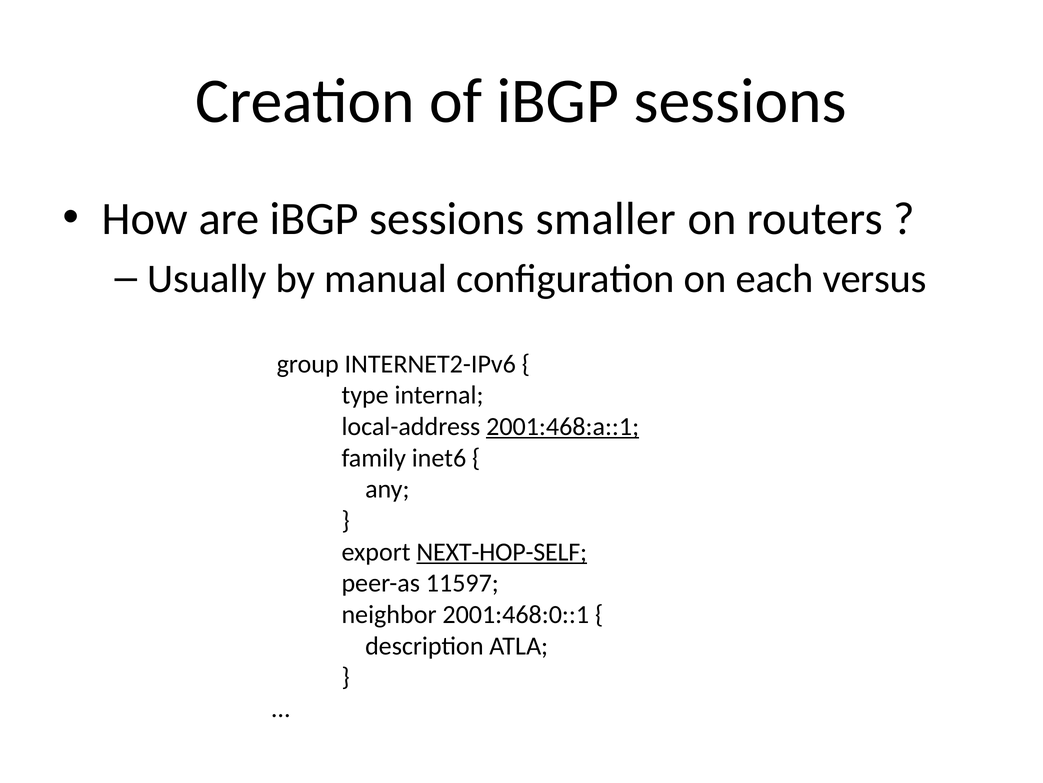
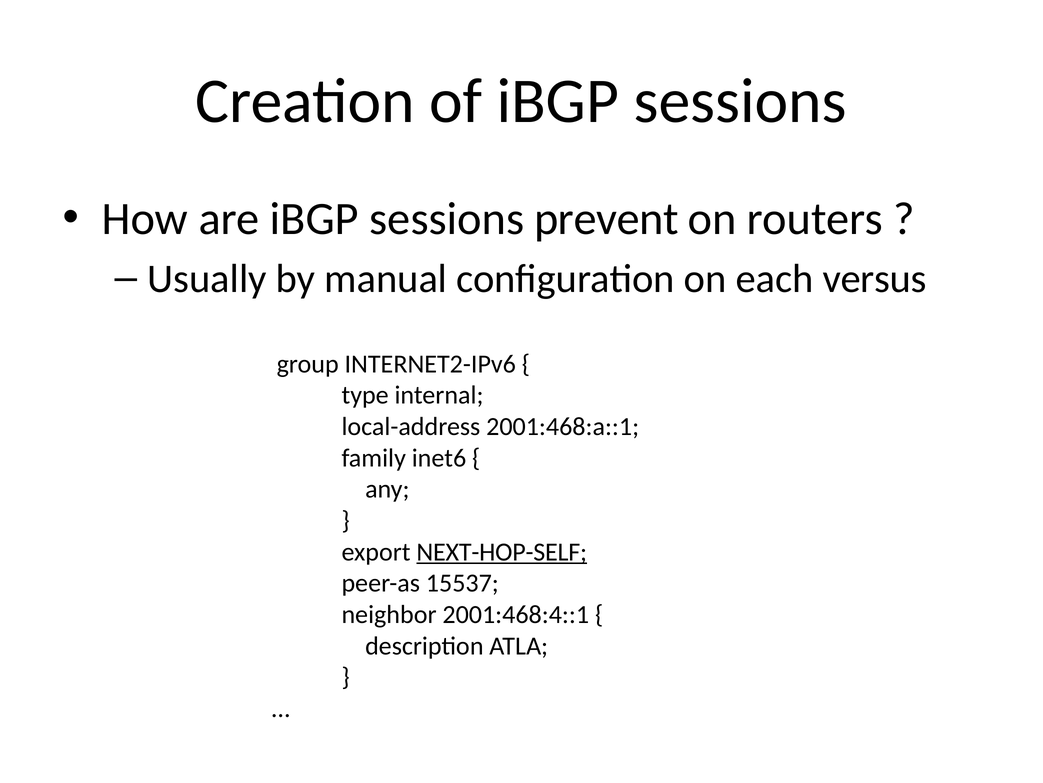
smaller: smaller -> prevent
2001:468:a::1 underline: present -> none
11597: 11597 -> 15537
2001:468:0::1: 2001:468:0::1 -> 2001:468:4::1
